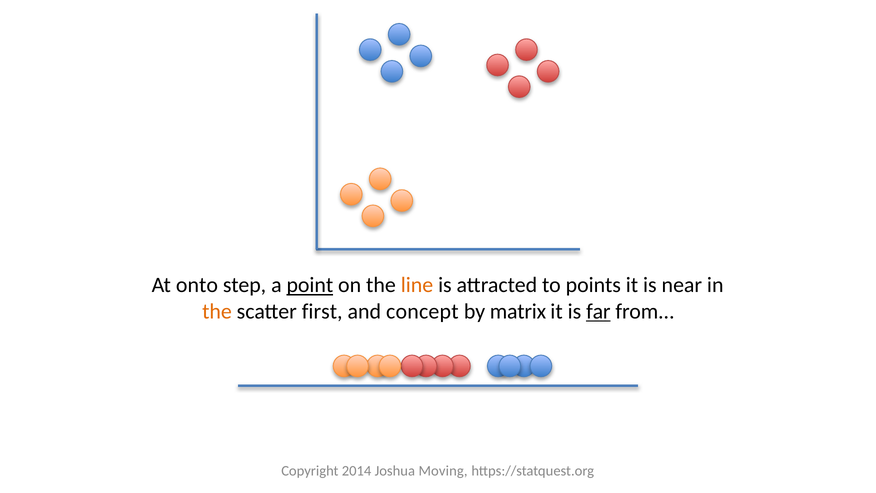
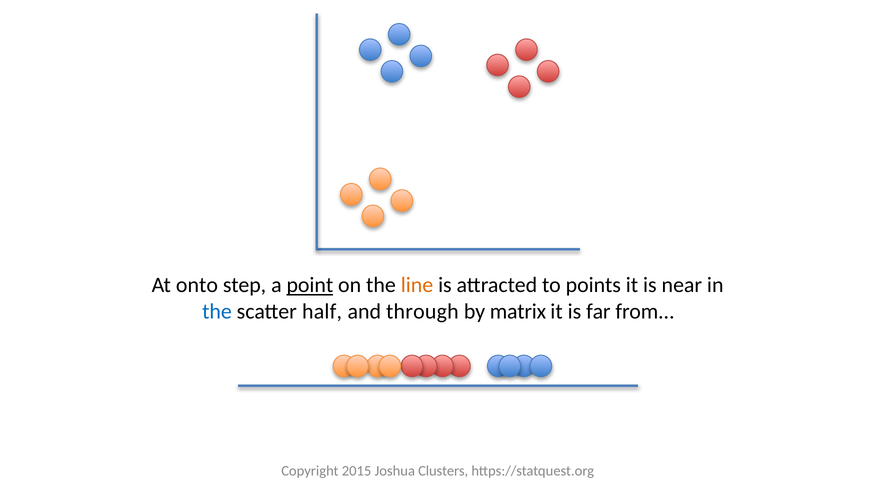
the at (217, 311) colour: orange -> blue
first: first -> half
concept: concept -> through
far underline: present -> none
2014: 2014 -> 2015
Moving: Moving -> Clusters
